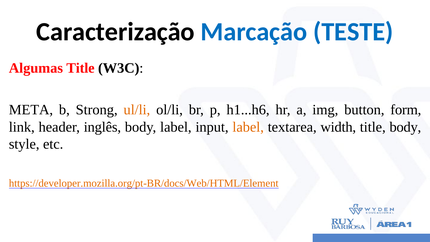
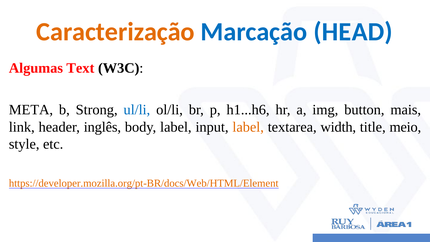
Caracterização colour: black -> orange
TESTE: TESTE -> HEAD
Algumas Title: Title -> Text
ul/li colour: orange -> blue
form: form -> mais
title body: body -> meio
